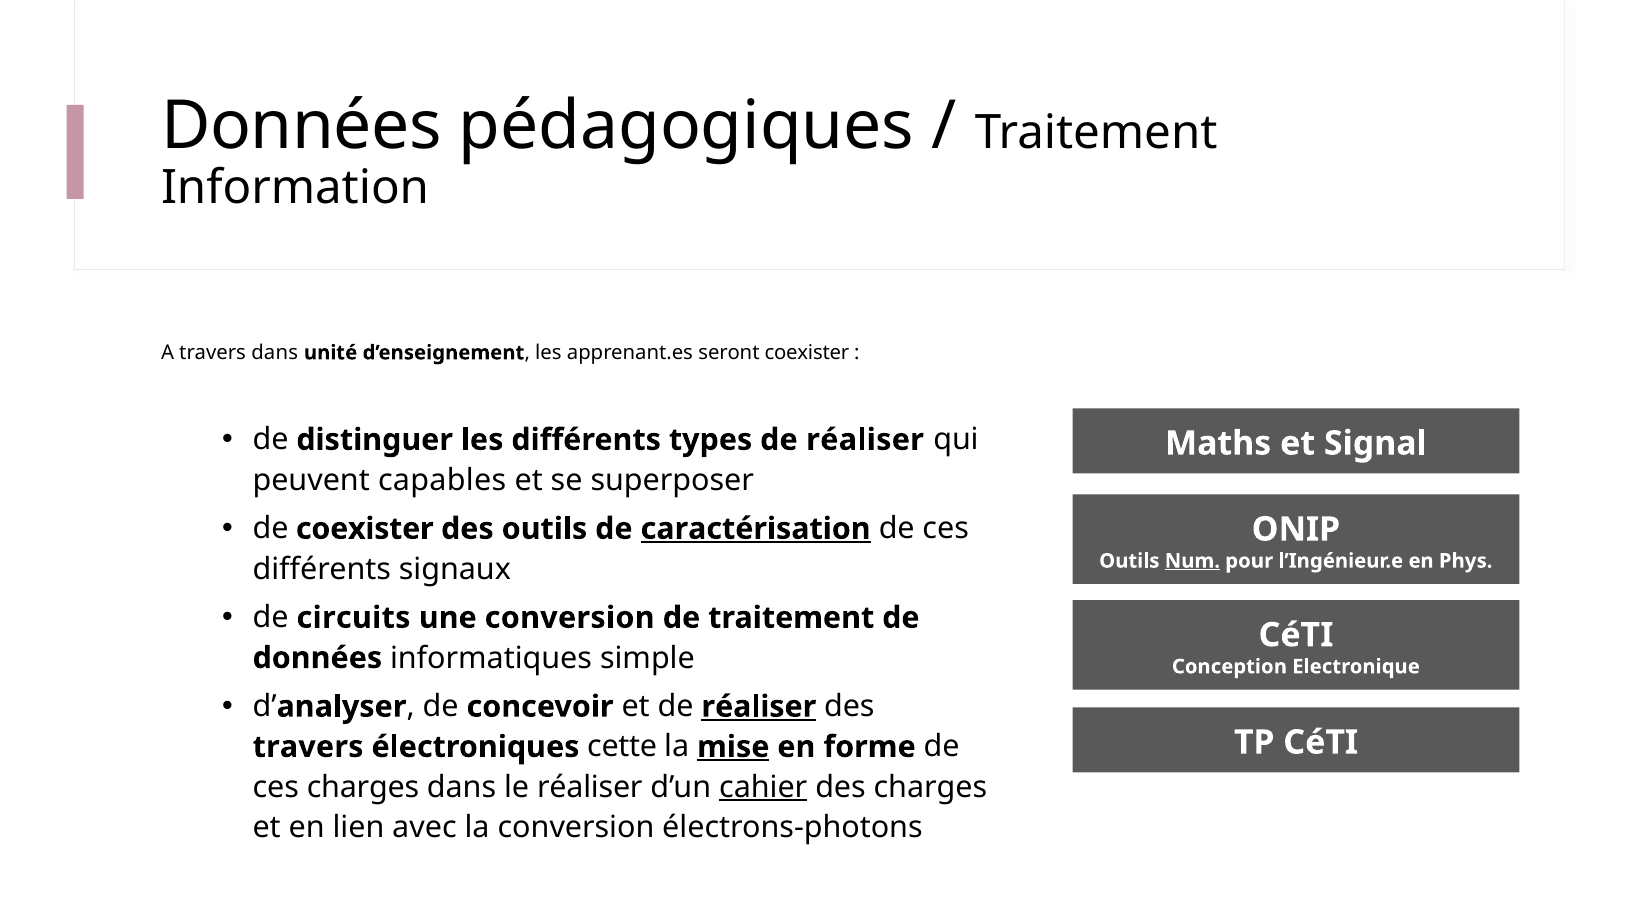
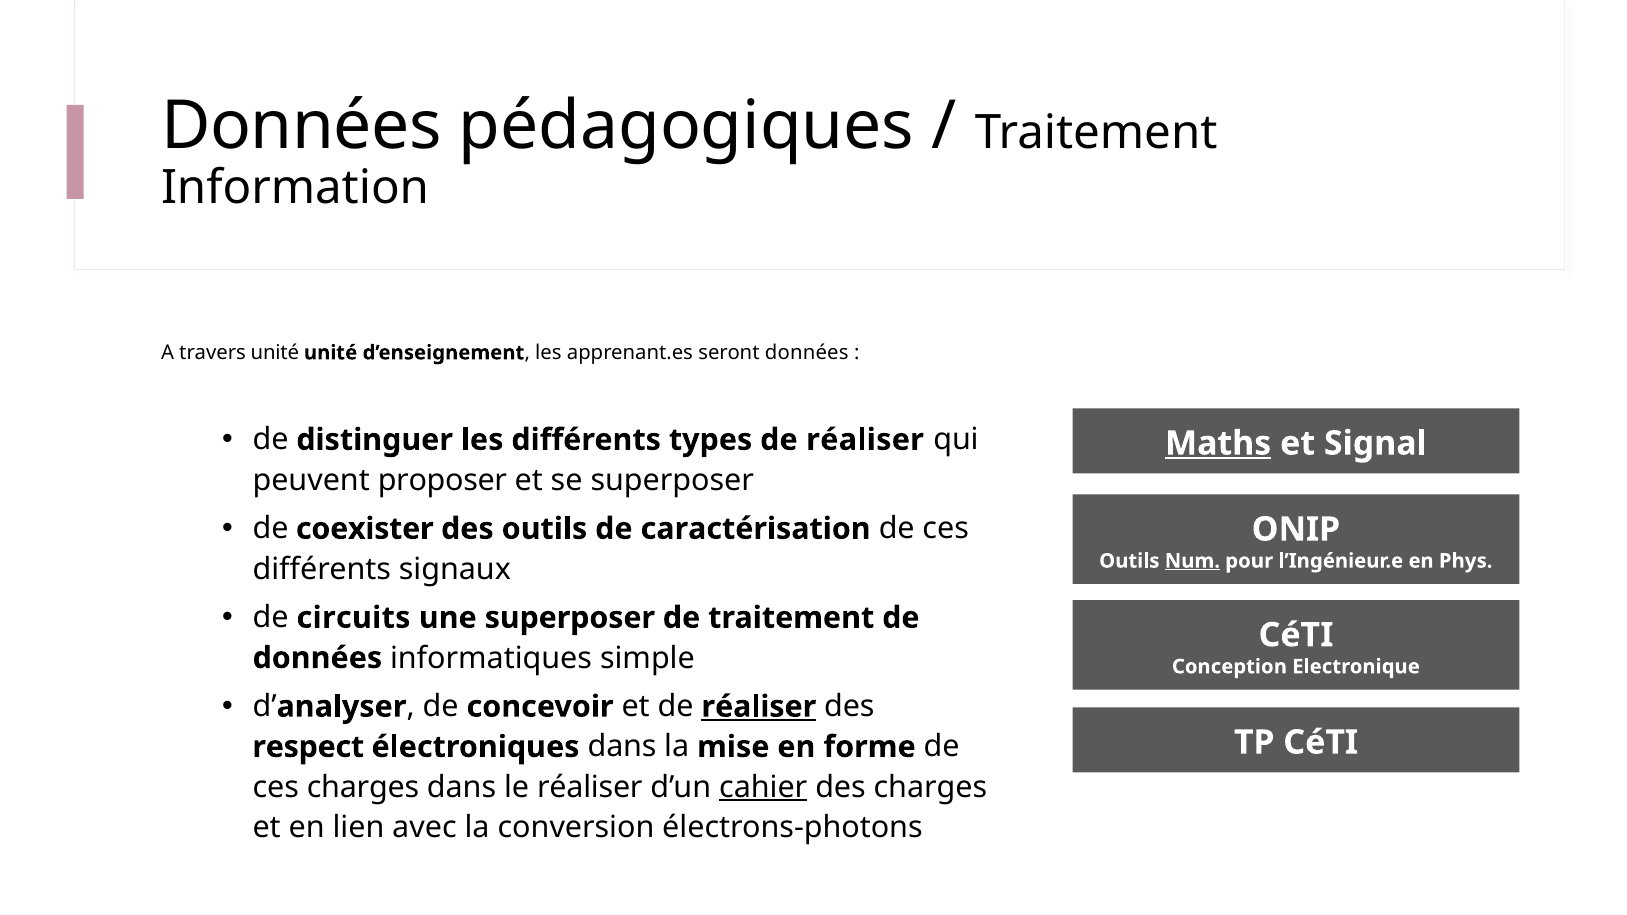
travers dans: dans -> unité
seront coexister: coexister -> données
Maths underline: none -> present
capables: capables -> proposer
caractérisation underline: present -> none
une conversion: conversion -> superposer
travers at (308, 747): travers -> respect
électroniques cette: cette -> dans
mise underline: present -> none
